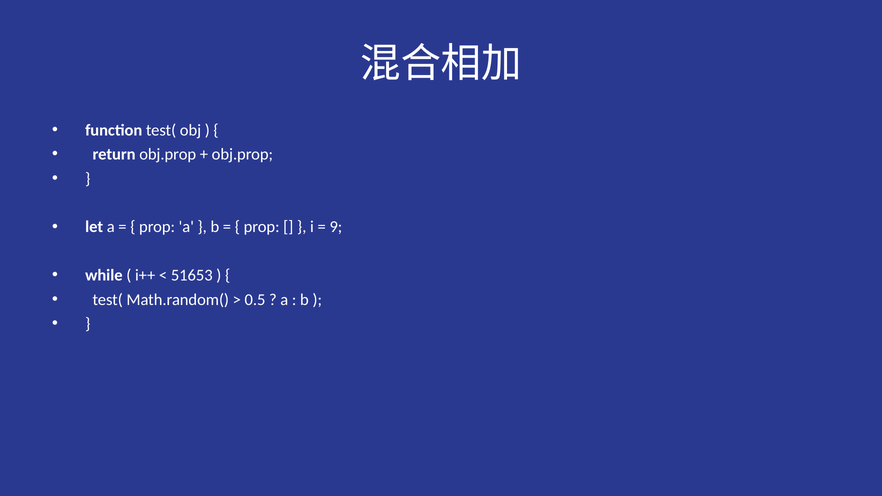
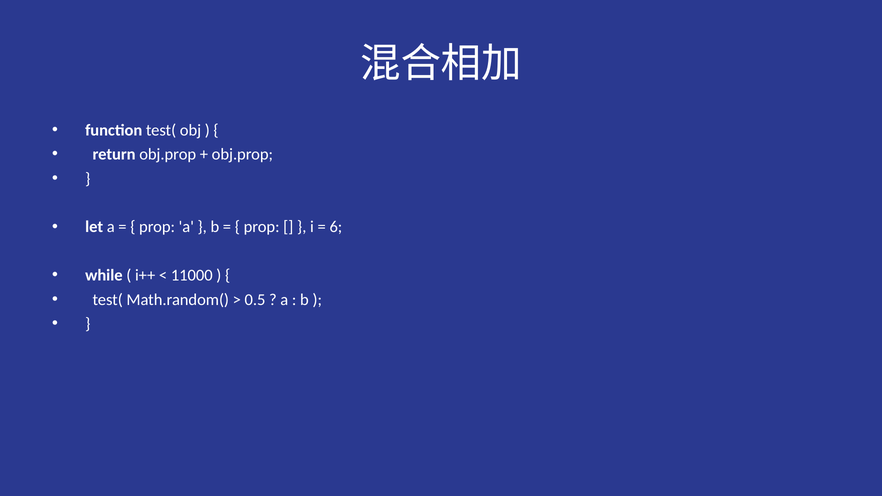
9: 9 -> 6
51653: 51653 -> 11000
